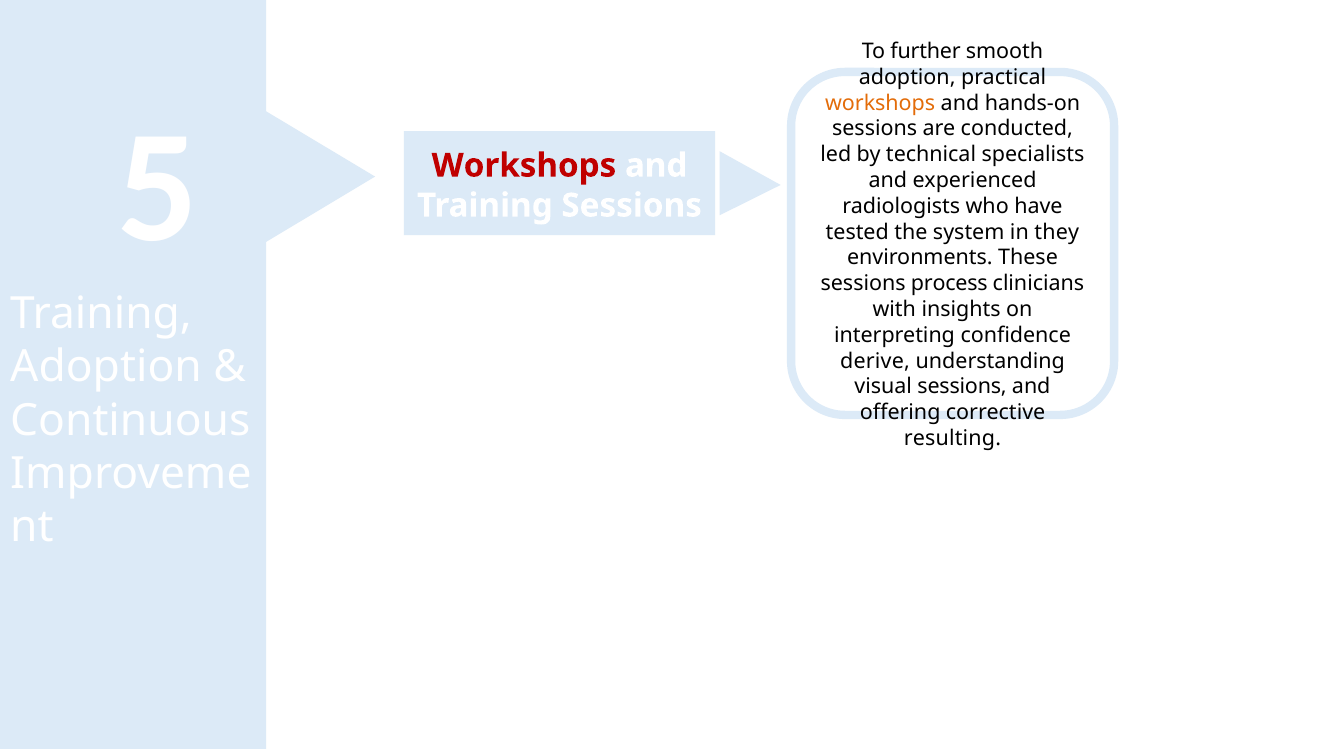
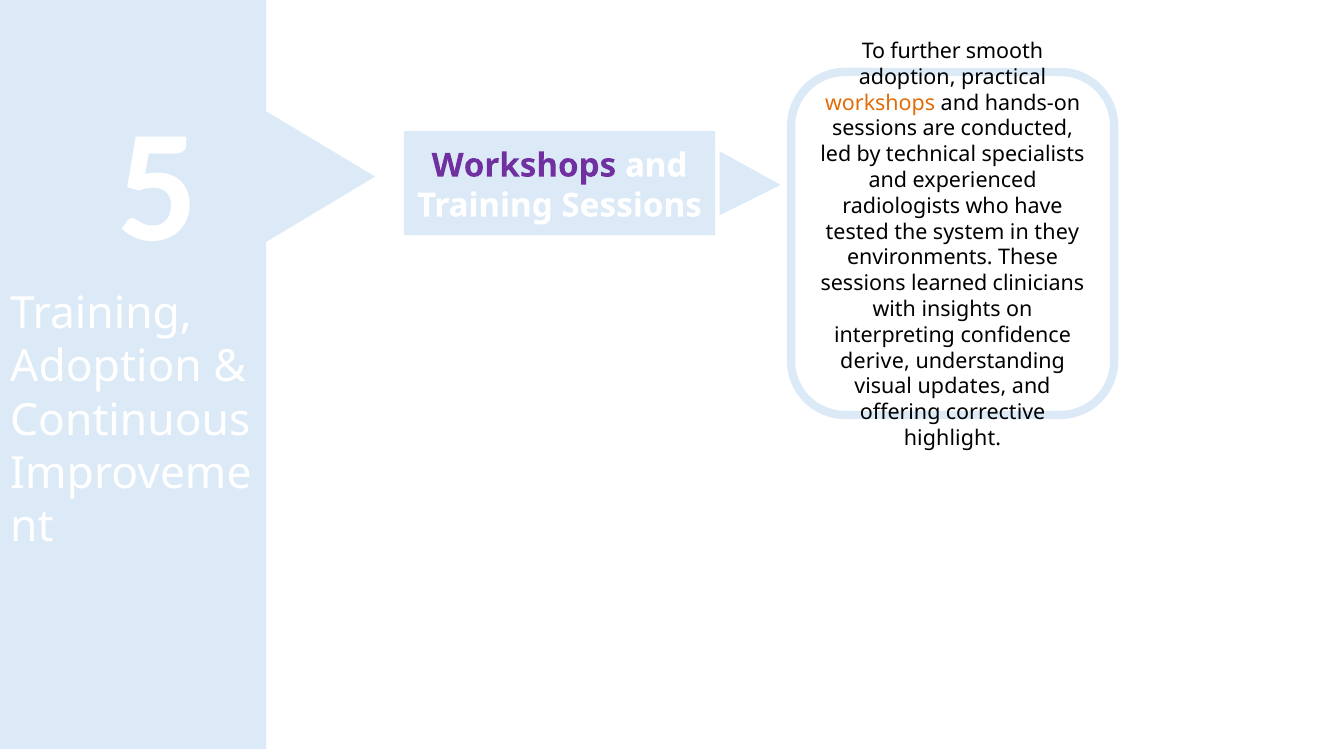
Workshops at (524, 166) colour: red -> purple
process: process -> learned
visual sessions: sessions -> updates
resulting: resulting -> highlight
